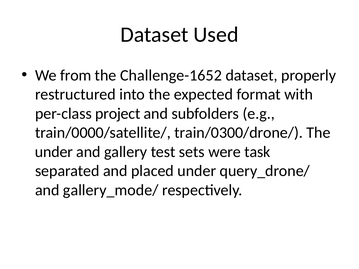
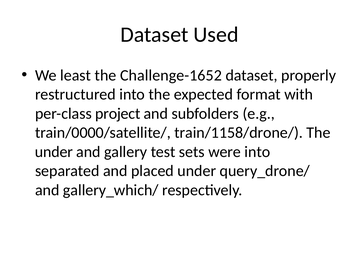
from: from -> least
train/0300/drone/: train/0300/drone/ -> train/1158/drone/
were task: task -> into
gallery_mode/: gallery_mode/ -> gallery_which/
